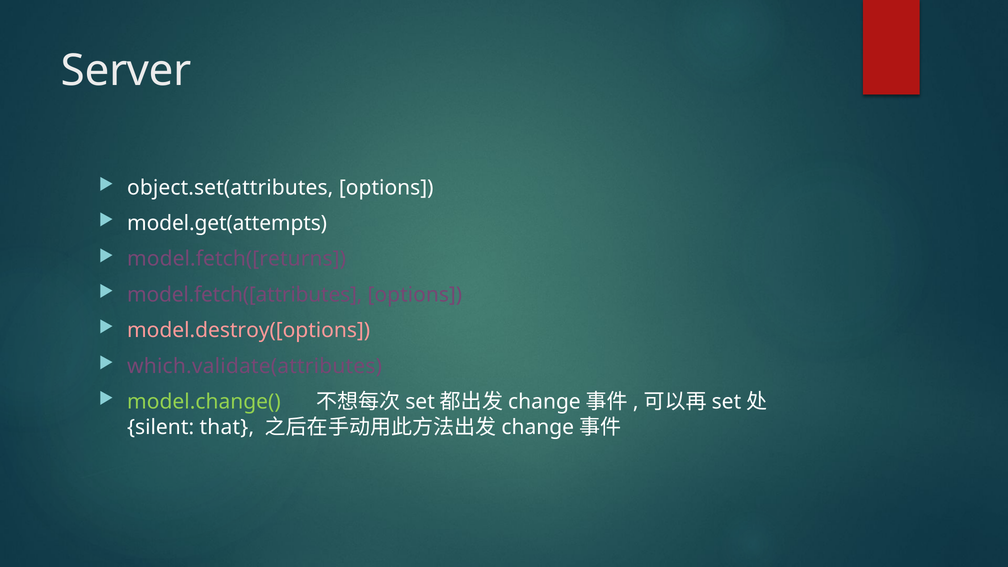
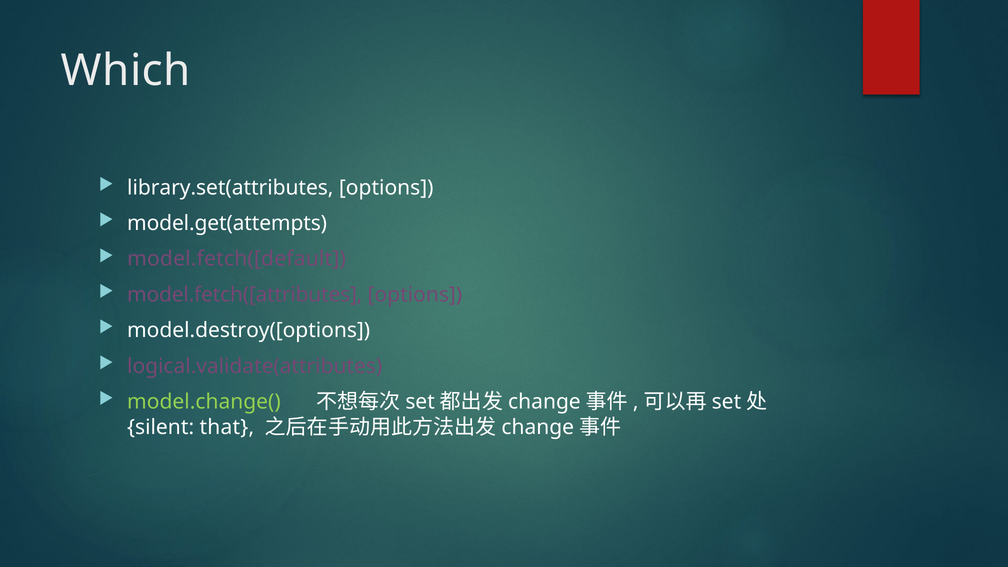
Server: Server -> Which
object.set(attributes: object.set(attributes -> library.set(attributes
model.fetch([returns: model.fetch([returns -> model.fetch([default
model.destroy([options colour: pink -> white
which.validate(attributes: which.validate(attributes -> logical.validate(attributes
